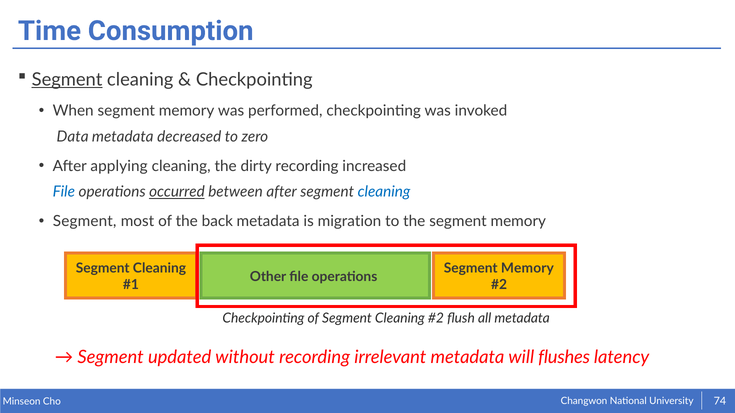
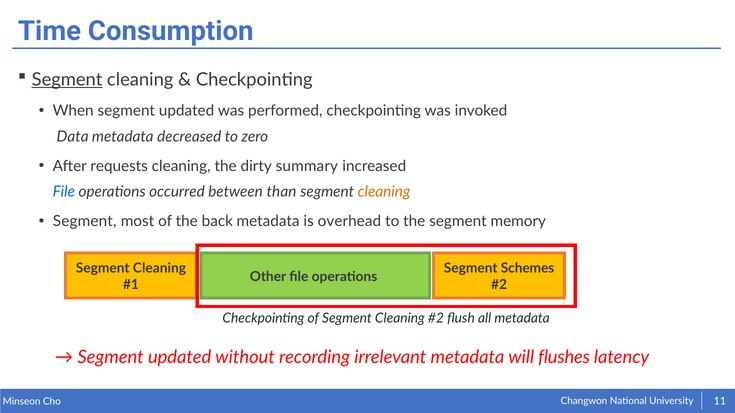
When segment memory: memory -> updated
applying: applying -> requests
dirty recording: recording -> summary
occurred underline: present -> none
between after: after -> than
cleaning at (384, 192) colour: blue -> orange
migration: migration -> overhead
Memory at (527, 269): Memory -> Schemes
74: 74 -> 11
